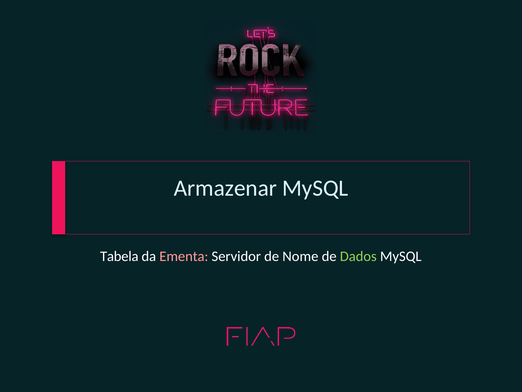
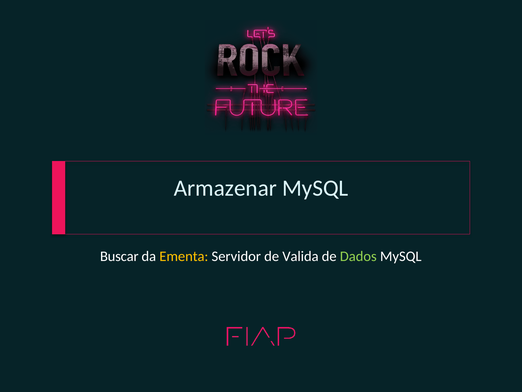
Tabela: Tabela -> Buscar
Ementa colour: pink -> yellow
Nome: Nome -> Valida
